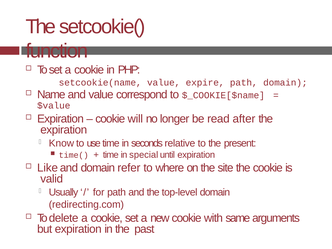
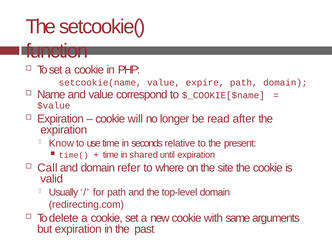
special: special -> shared
Like: Like -> Call
